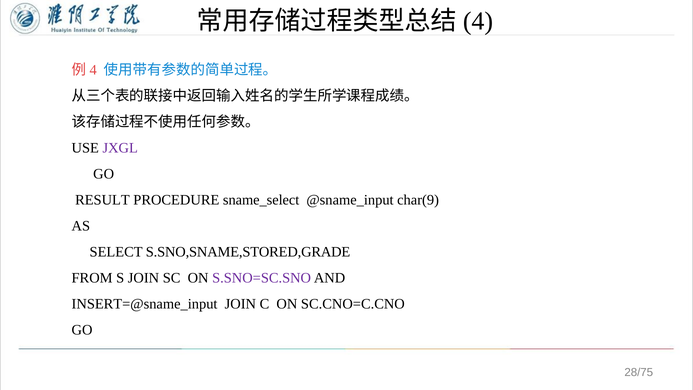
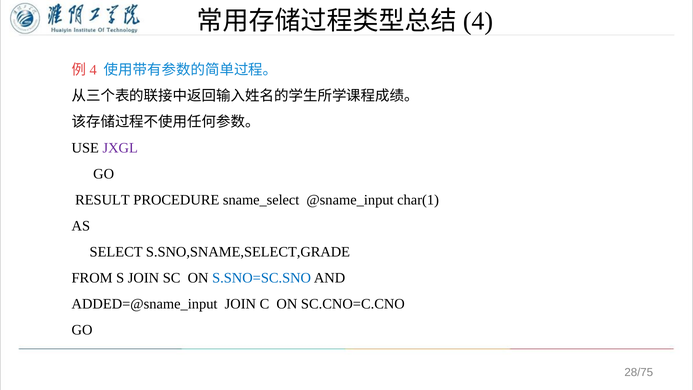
char(9: char(9 -> char(1
S.SNO,SNAME,STORED,GRADE: S.SNO,SNAME,STORED,GRADE -> S.SNO,SNAME,SELECT,GRADE
S.SNO=SC.SNO colour: purple -> blue
INSERT=@sname_input: INSERT=@sname_input -> ADDED=@sname_input
